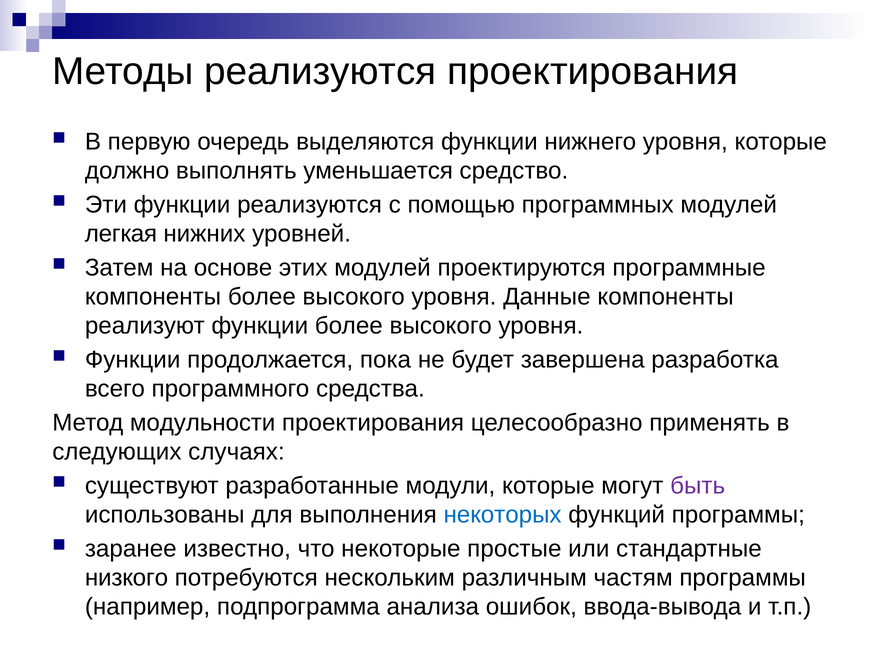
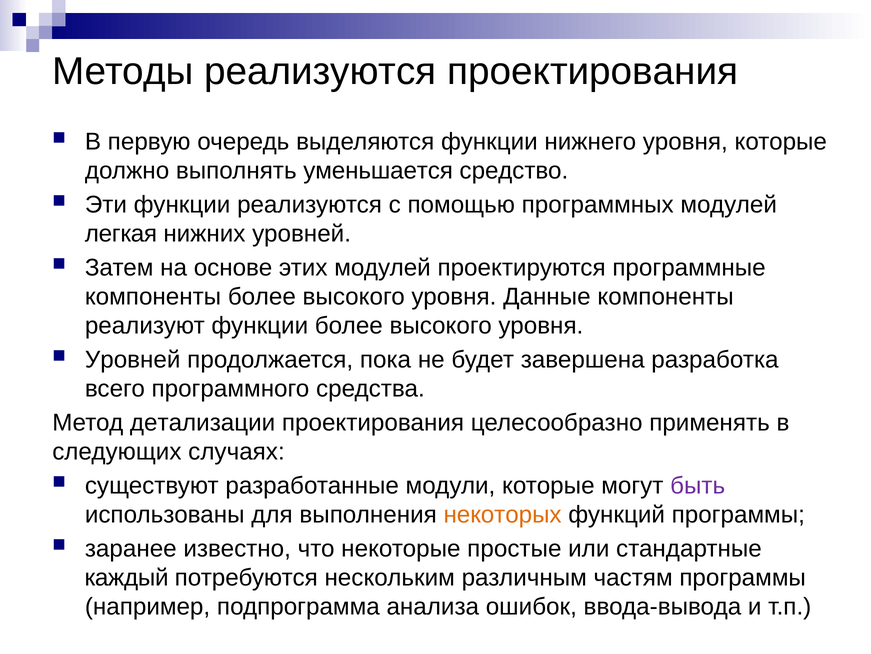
Функции at (133, 359): Функции -> Уровней
модульности: модульности -> детализации
некоторых colour: blue -> orange
низкого: низкого -> каждый
